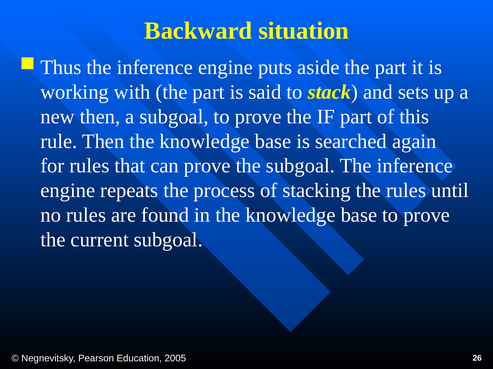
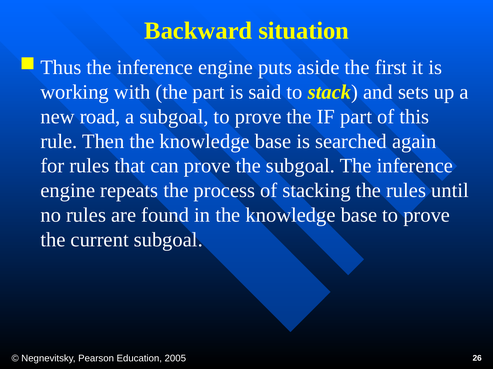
aside the part: part -> first
new then: then -> road
